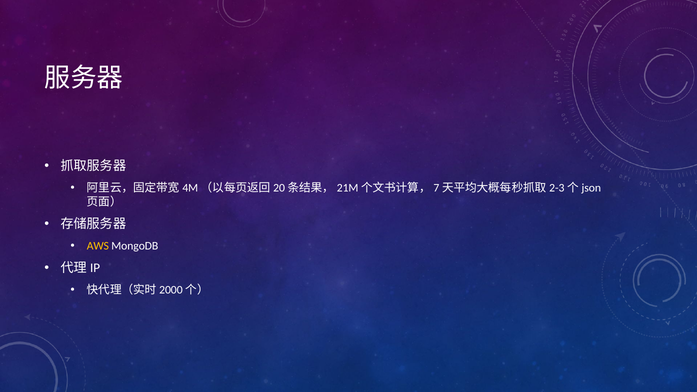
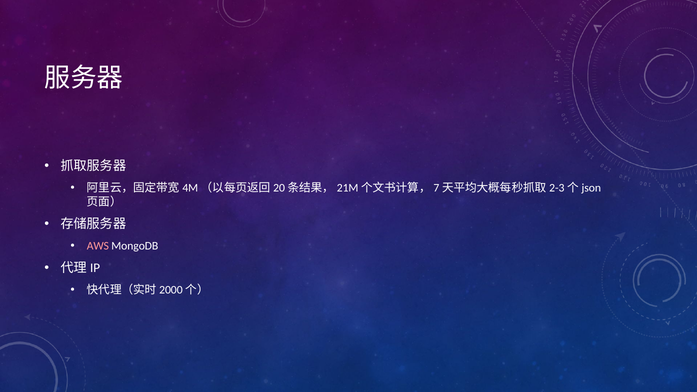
AWS colour: yellow -> pink
